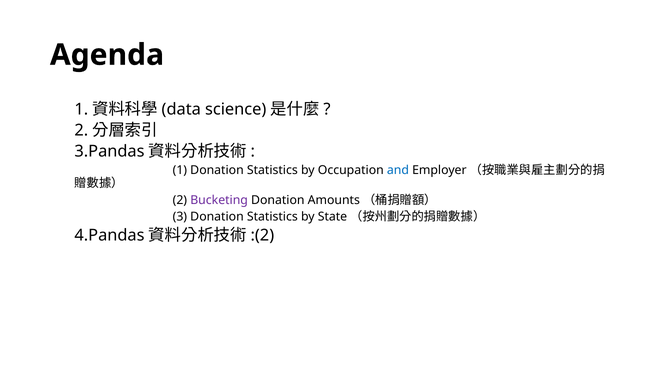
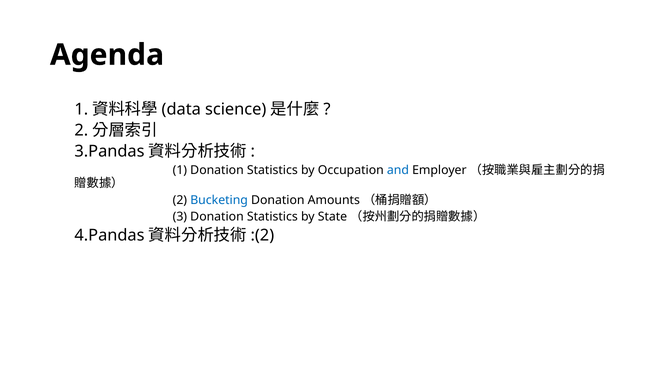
Bucketing colour: purple -> blue
